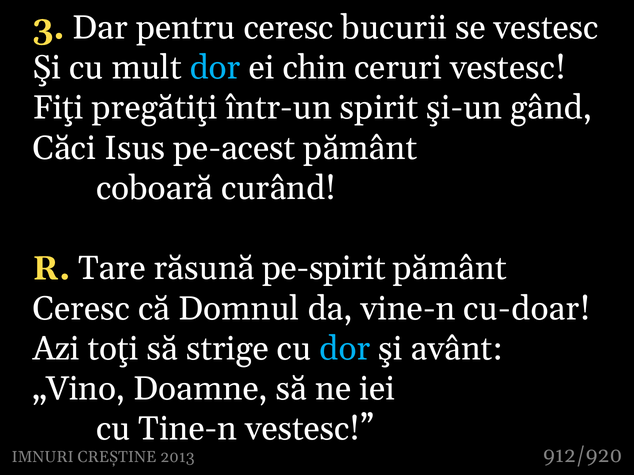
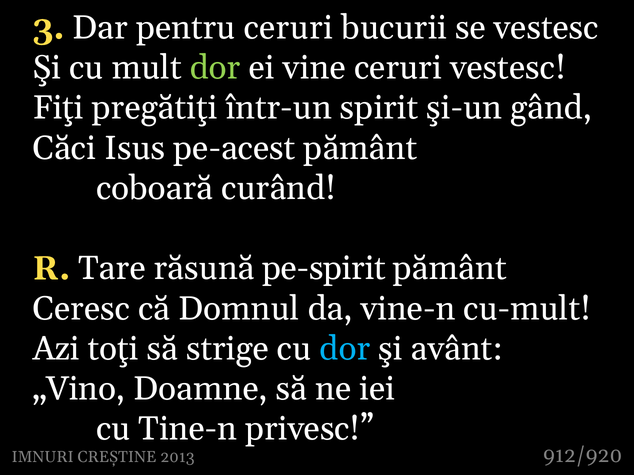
pentru ceresc: ceresc -> ceruri
dor at (215, 68) colour: light blue -> light green
chin: chin -> vine
cu-doar: cu-doar -> cu-mult
Tine-n vestesc: vestesc -> privesc
